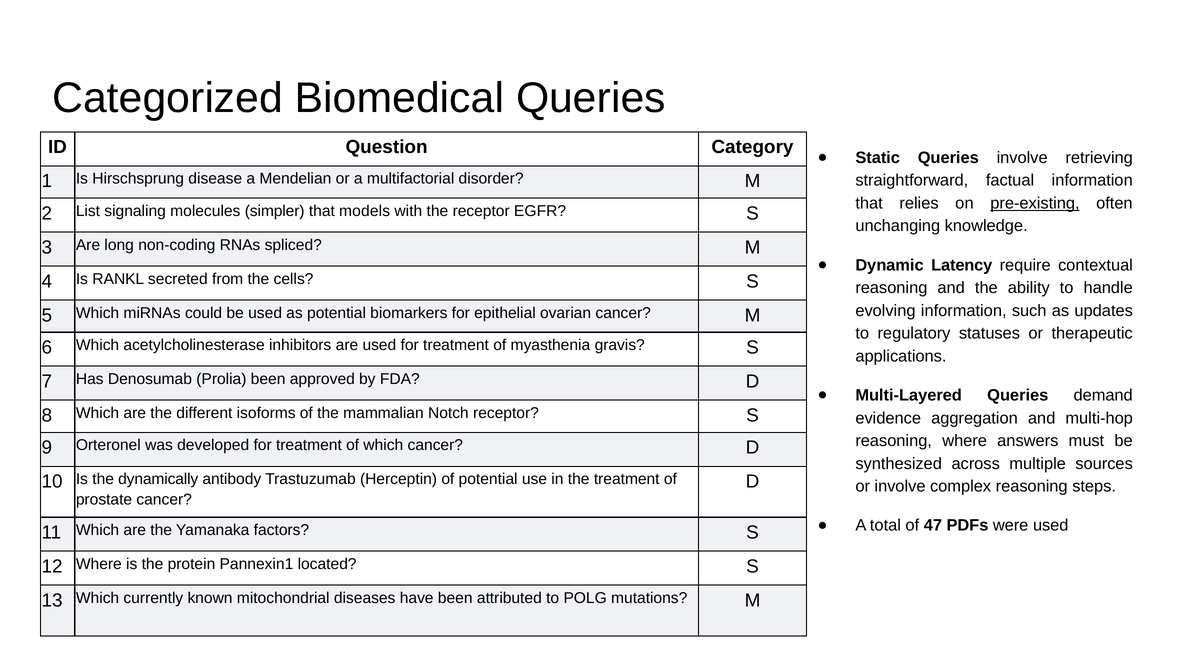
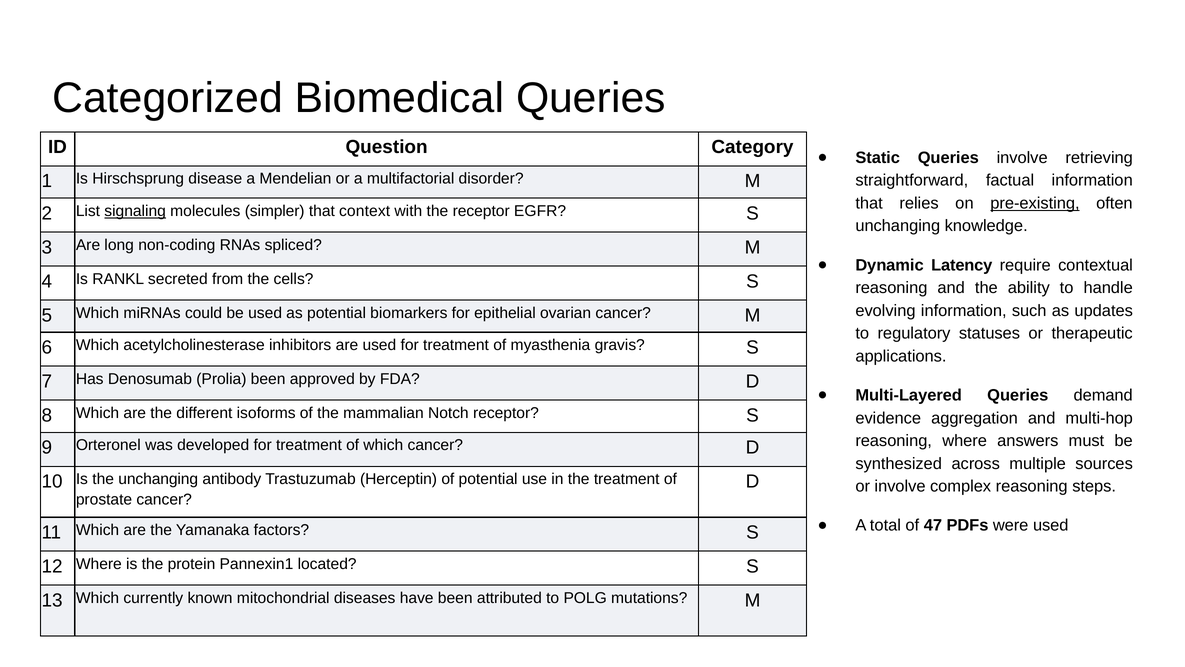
signaling underline: none -> present
models: models -> context
the dynamically: dynamically -> unchanging
